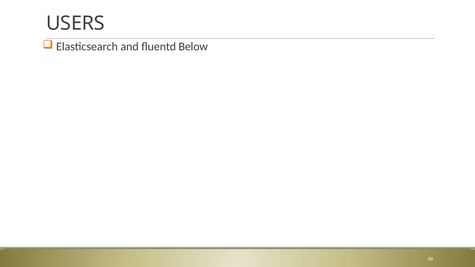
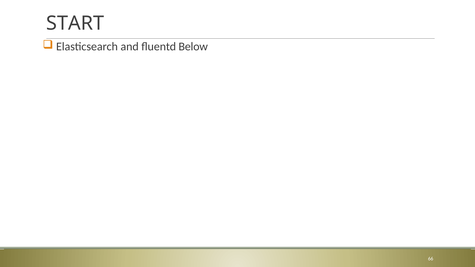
USERS: USERS -> START
